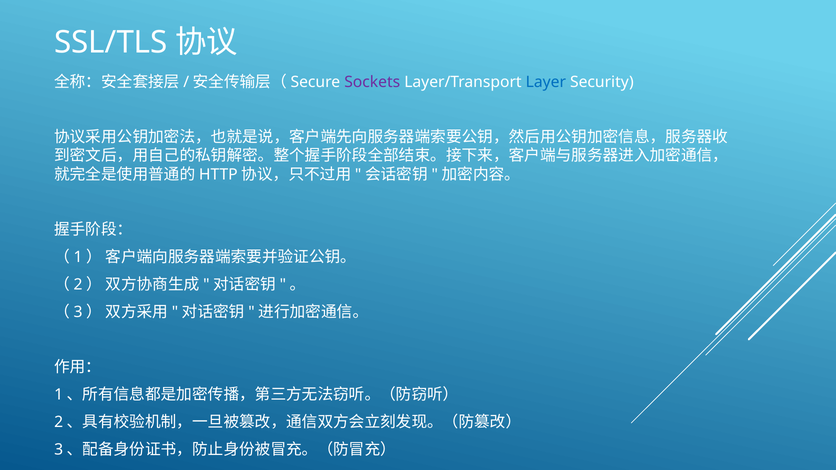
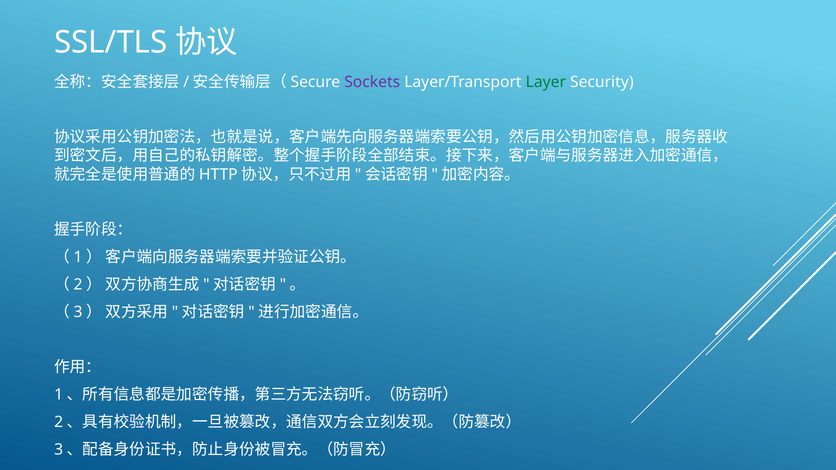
Layer colour: blue -> green
